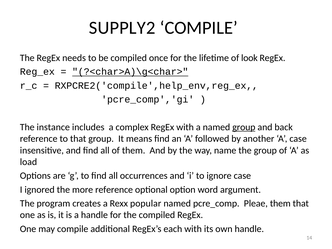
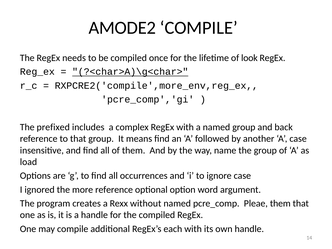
SUPPLY2: SUPPLY2 -> AMODE2
RXPCRE2('compile',help_env,reg_ex: RXPCRE2('compile',help_env,reg_ex -> RXPCRE2('compile',more_env,reg_ex
instance: instance -> prefixed
group at (244, 127) underline: present -> none
popular: popular -> without
